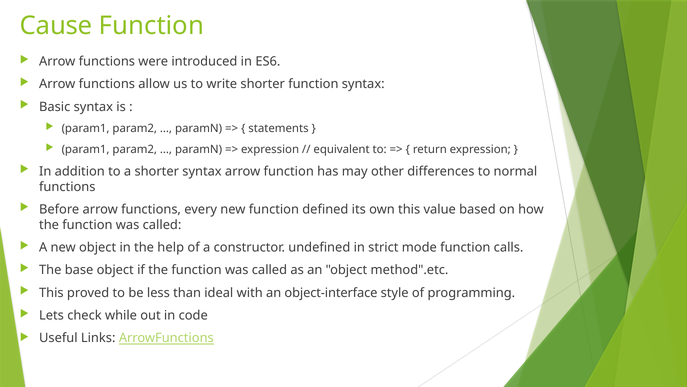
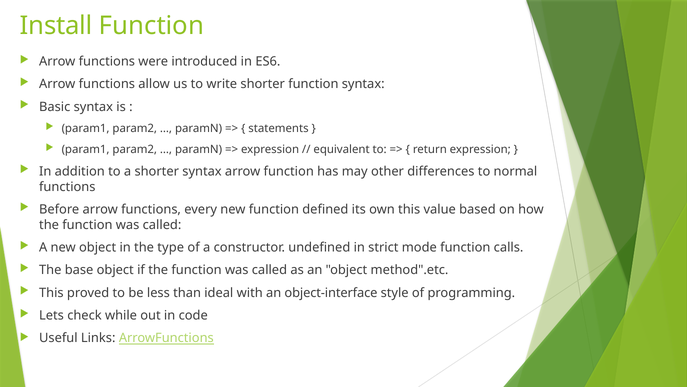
Cause: Cause -> Install
help: help -> type
